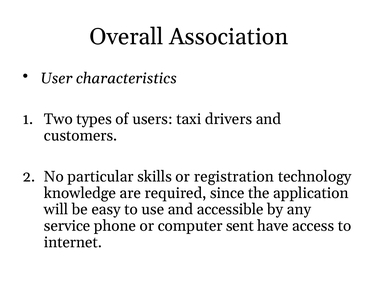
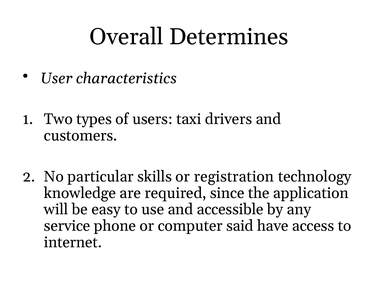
Association: Association -> Determines
sent: sent -> said
